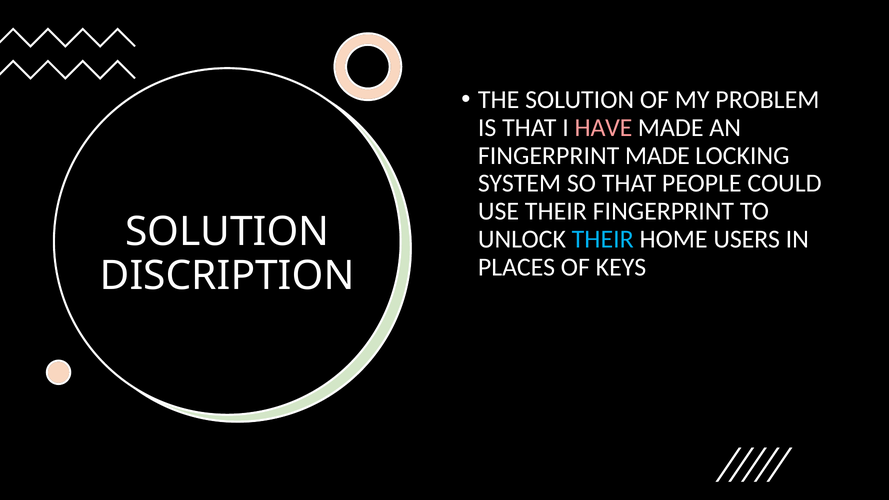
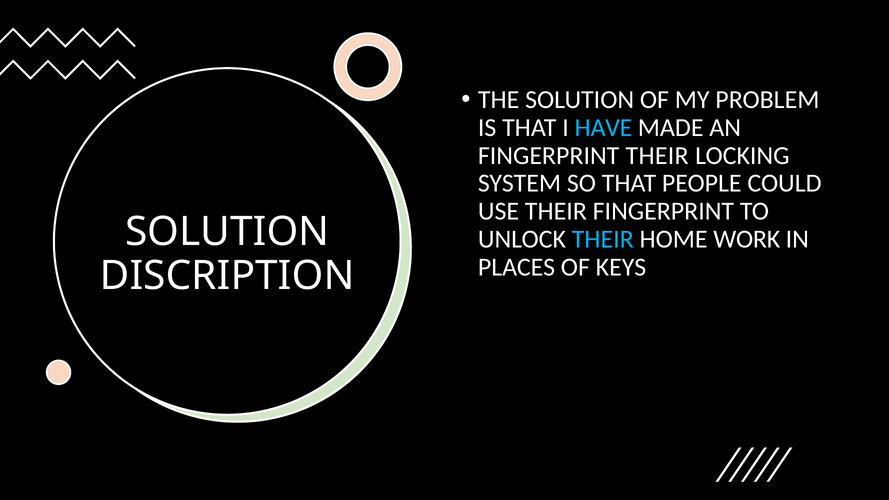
HAVE colour: pink -> light blue
FINGERPRINT MADE: MADE -> THEIR
USERS: USERS -> WORK
